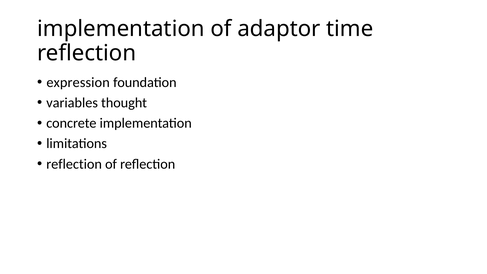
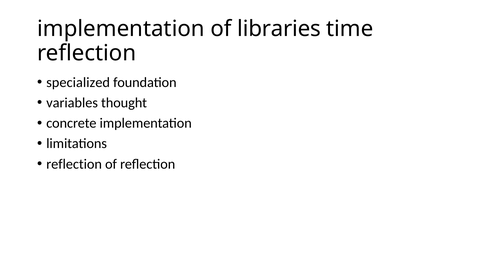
adaptor: adaptor -> libraries
expression: expression -> specialized
